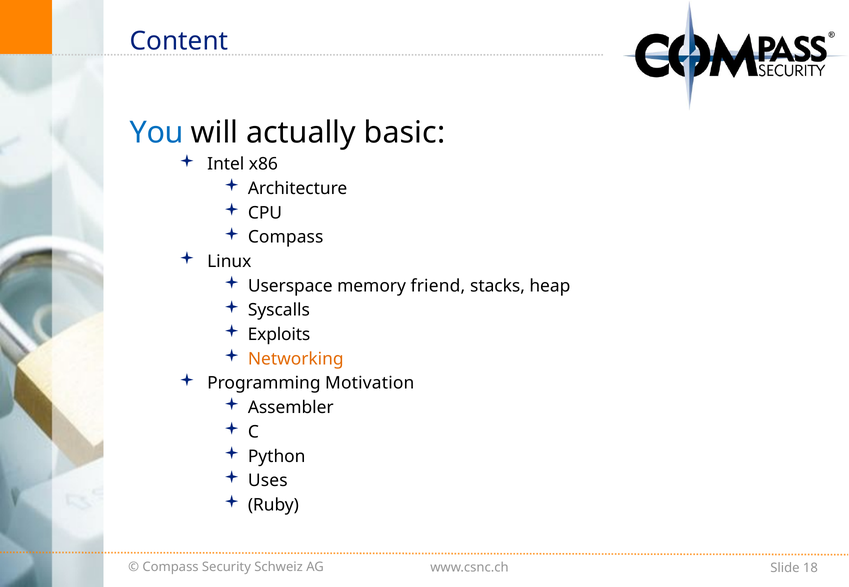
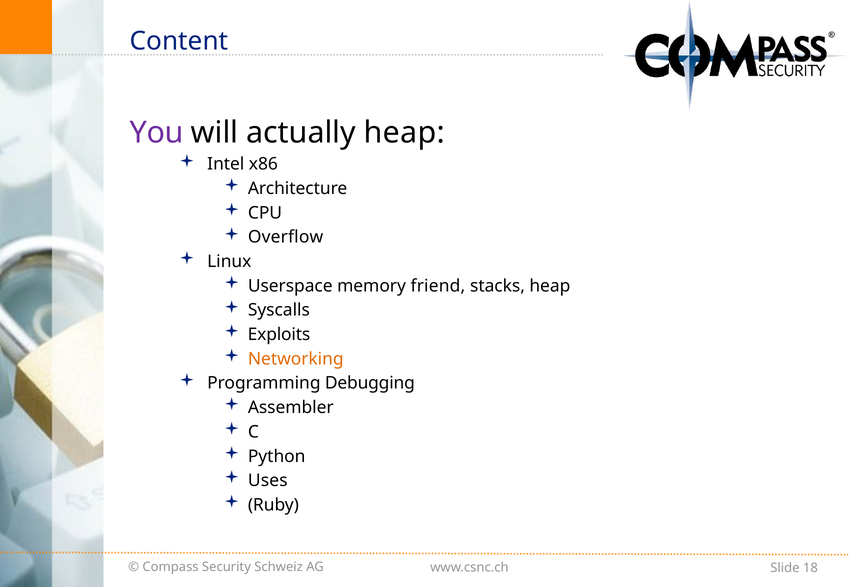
You colour: blue -> purple
actually basic: basic -> heap
Compass at (286, 238): Compass -> Overflow
Motivation: Motivation -> Debugging
